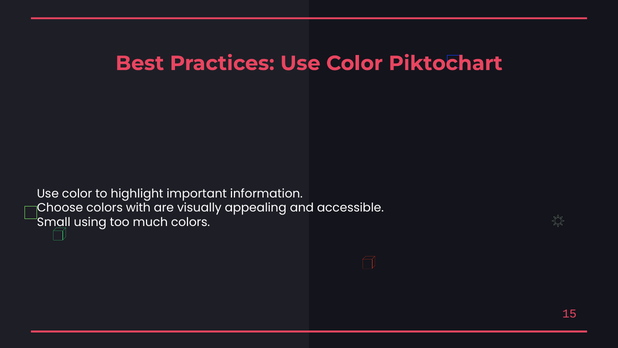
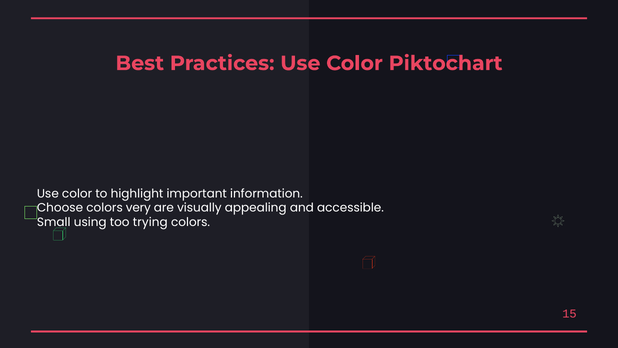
with: with -> very
much: much -> trying
